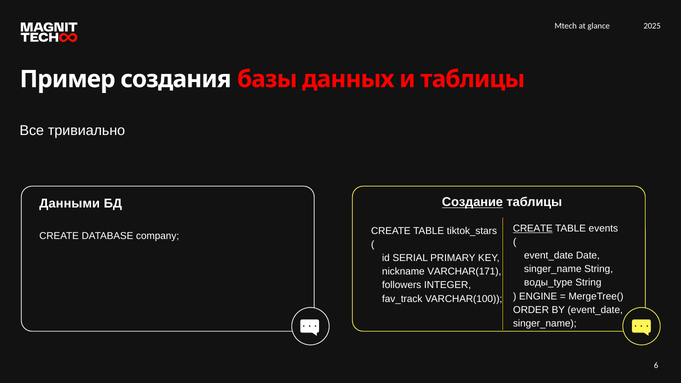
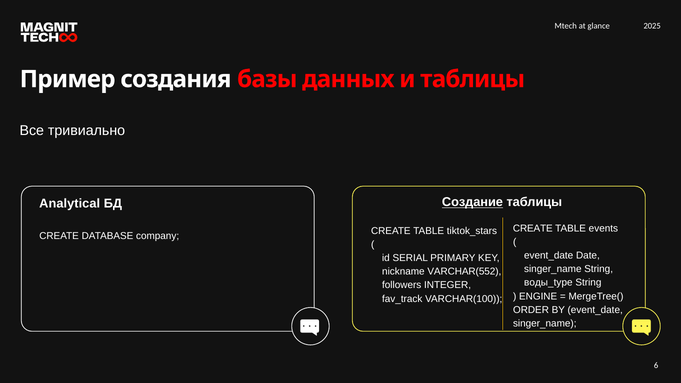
Данными: Данными -> Analytical
CREATE at (533, 228) underline: present -> none
VARCHAR(171: VARCHAR(171 -> VARCHAR(552
